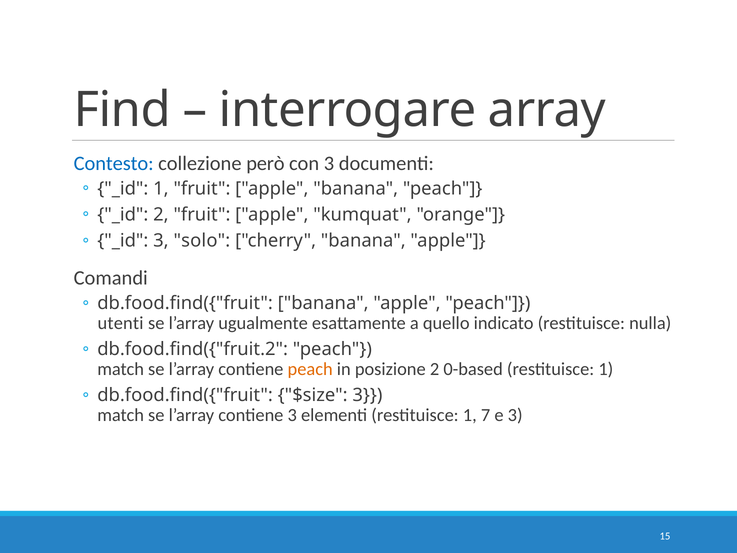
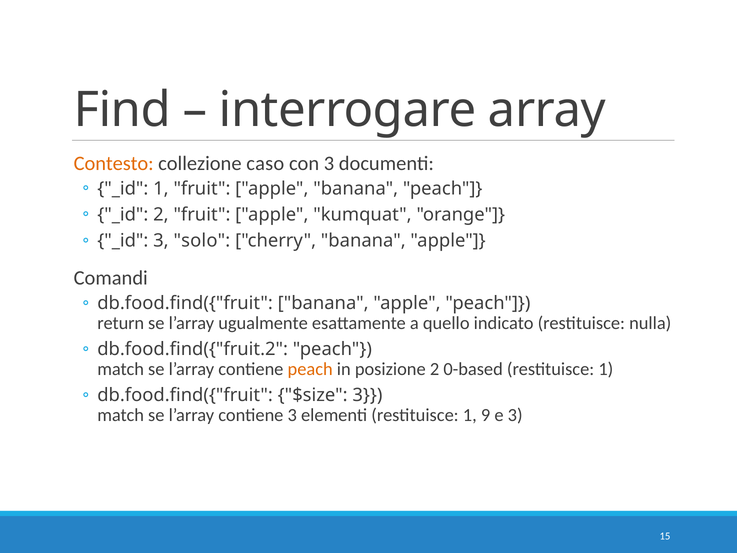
Contesto colour: blue -> orange
però: però -> caso
utenti: utenti -> return
7: 7 -> 9
